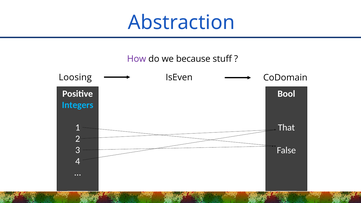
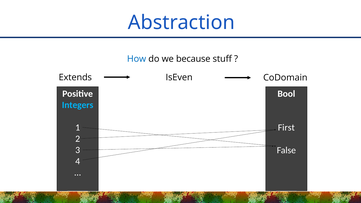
How colour: purple -> blue
Loosing: Loosing -> Extends
That: That -> First
